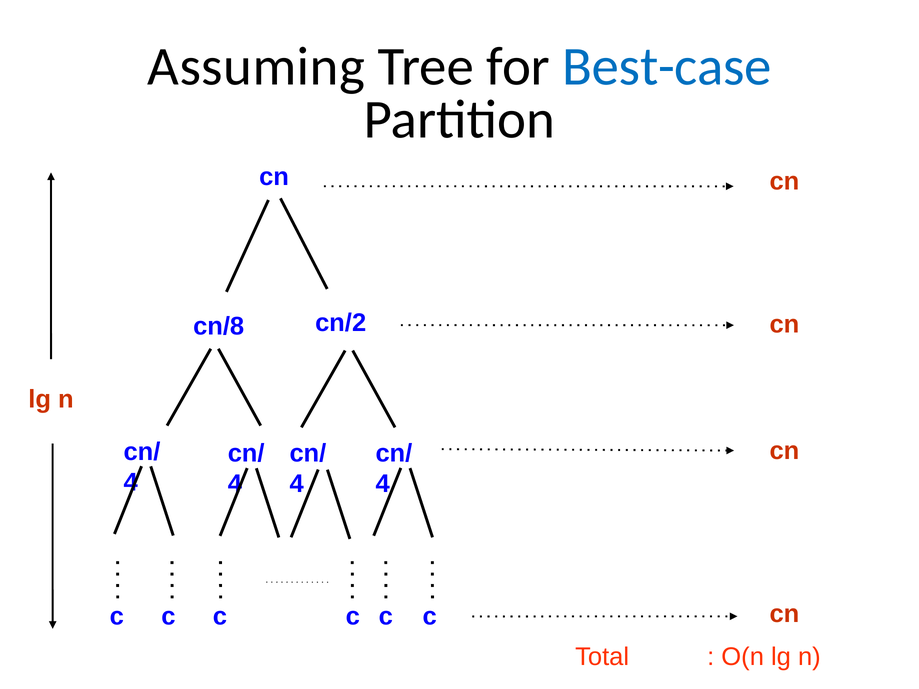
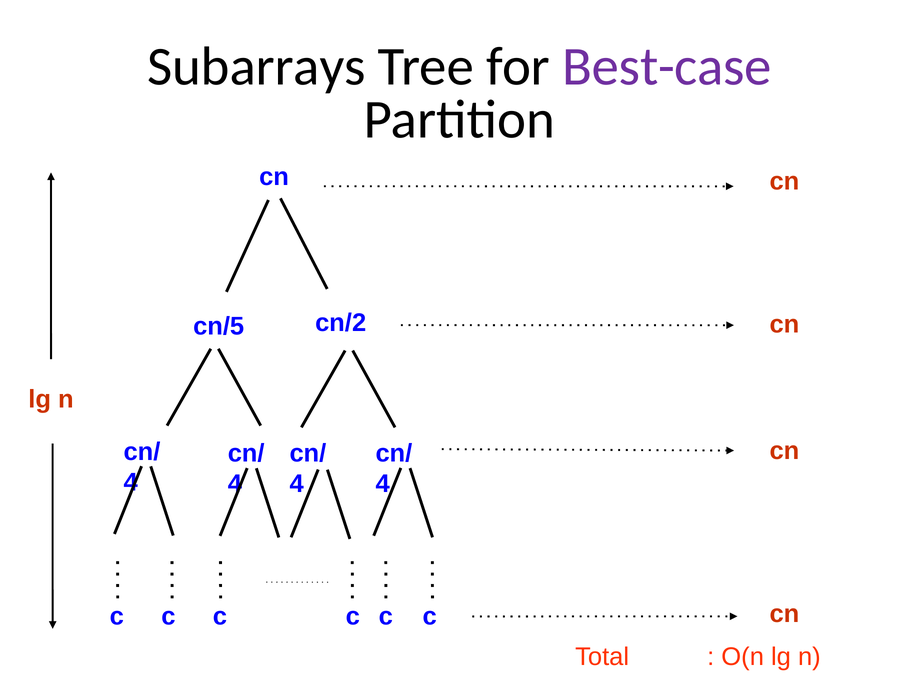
Assuming: Assuming -> Subarrays
Best-case colour: blue -> purple
cn/8: cn/8 -> cn/5
